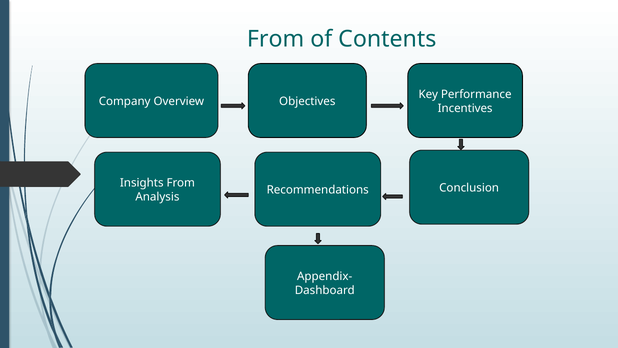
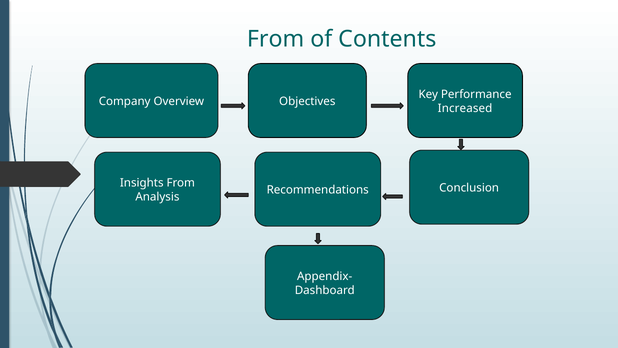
Incentives: Incentives -> Increased
